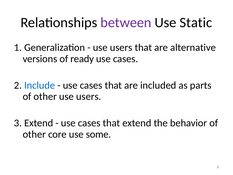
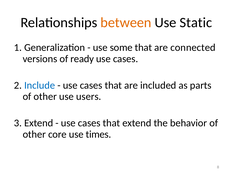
between colour: purple -> orange
users at (121, 47): users -> some
alternative: alternative -> connected
some: some -> times
